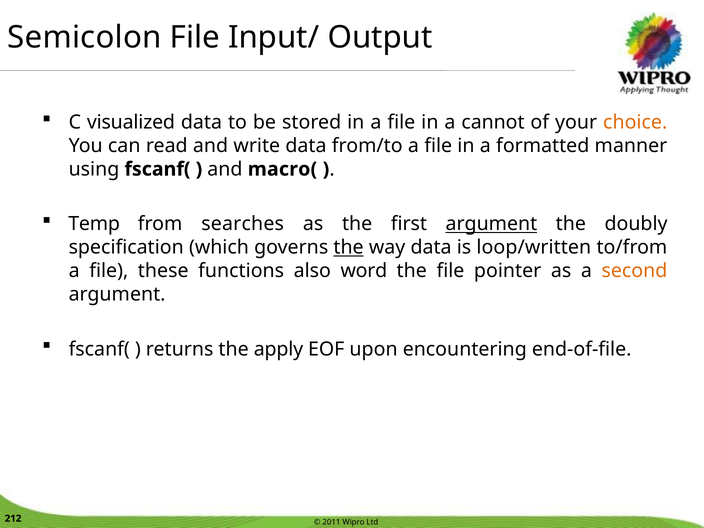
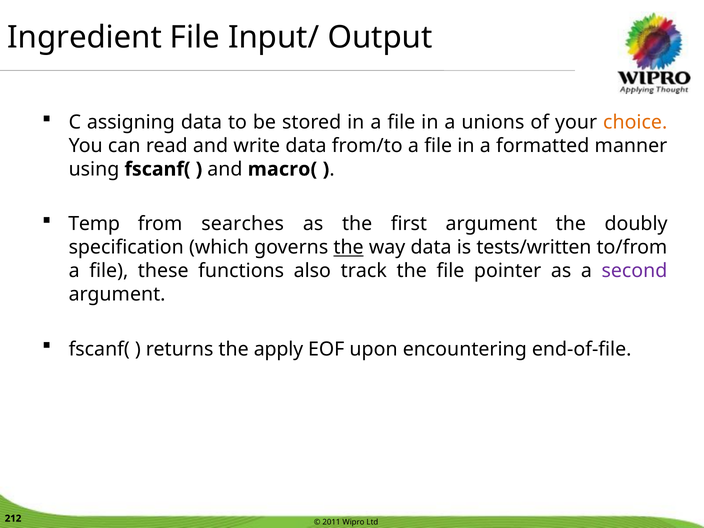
Semicolon: Semicolon -> Ingredient
visualized: visualized -> assigning
cannot: cannot -> unions
argument at (491, 224) underline: present -> none
loop/written: loop/written -> tests/written
word: word -> track
second colour: orange -> purple
